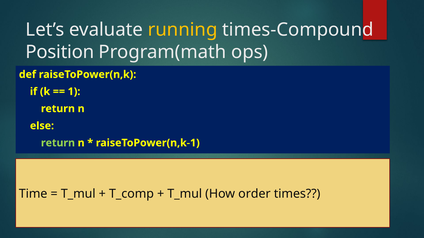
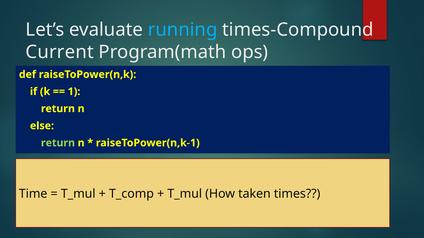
running colour: yellow -> light blue
Position: Position -> Current
order: order -> taken
